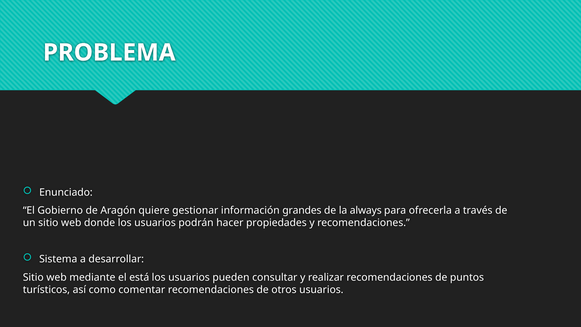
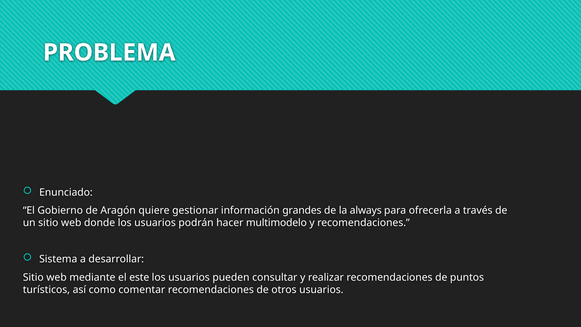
propiedades: propiedades -> multimodelo
está: está -> este
